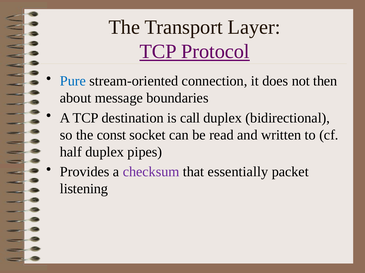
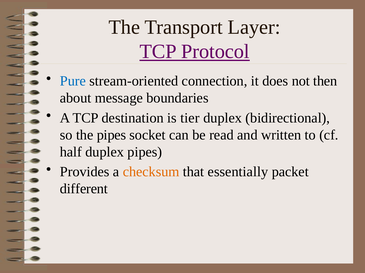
call: call -> tier
the const: const -> pipes
checksum colour: purple -> orange
listening: listening -> different
